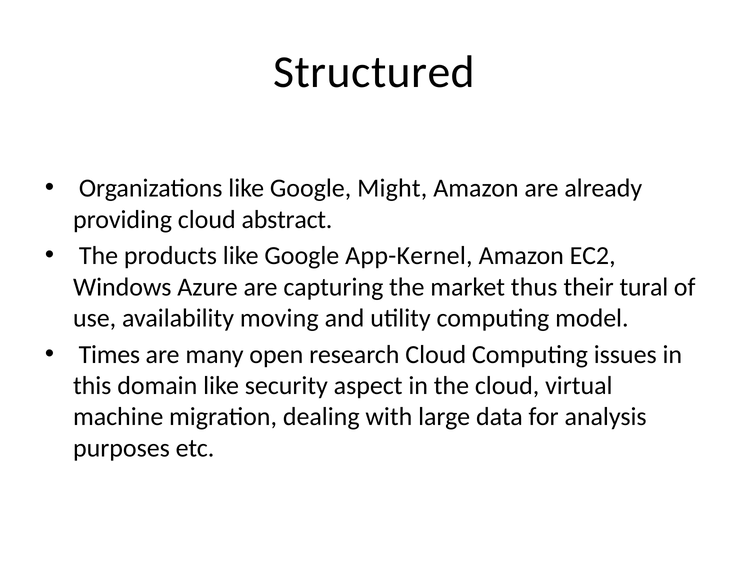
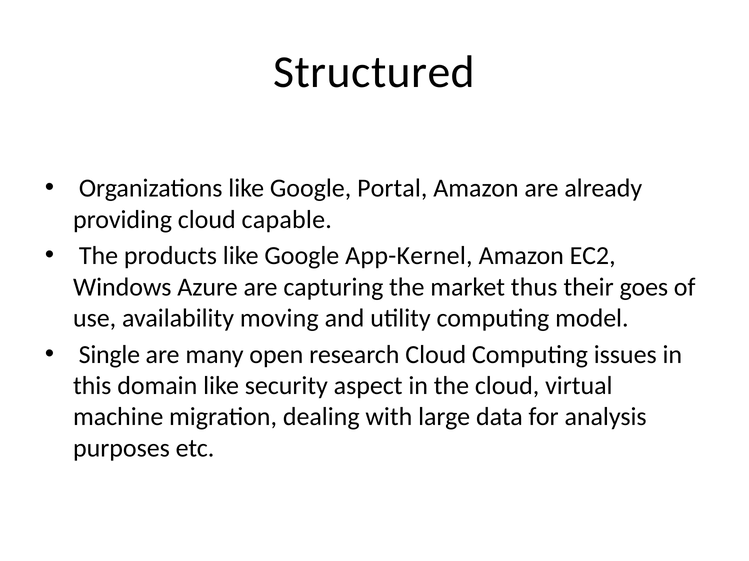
Might: Might -> Portal
abstract: abstract -> capable
tural: tural -> goes
Times: Times -> Single
